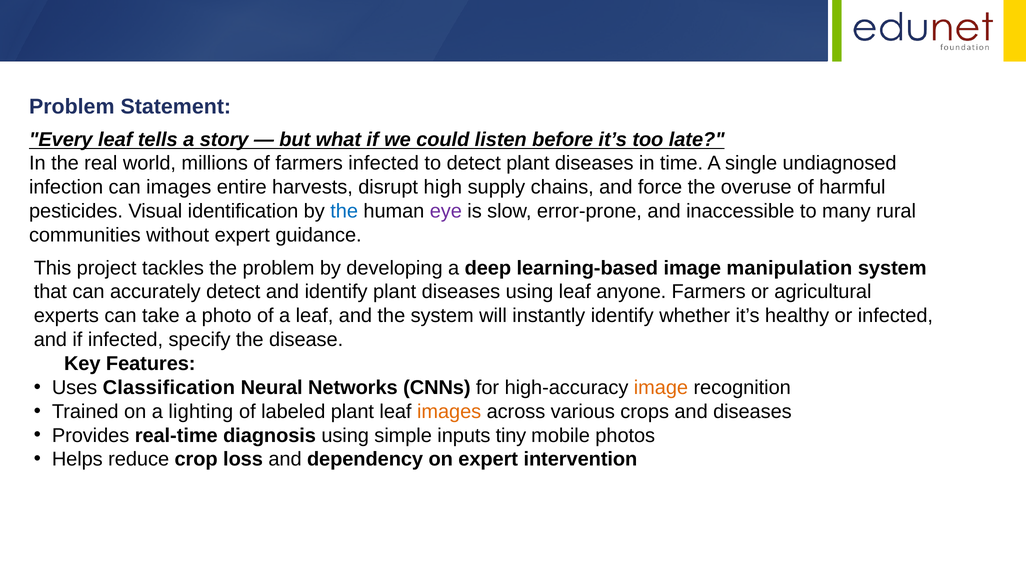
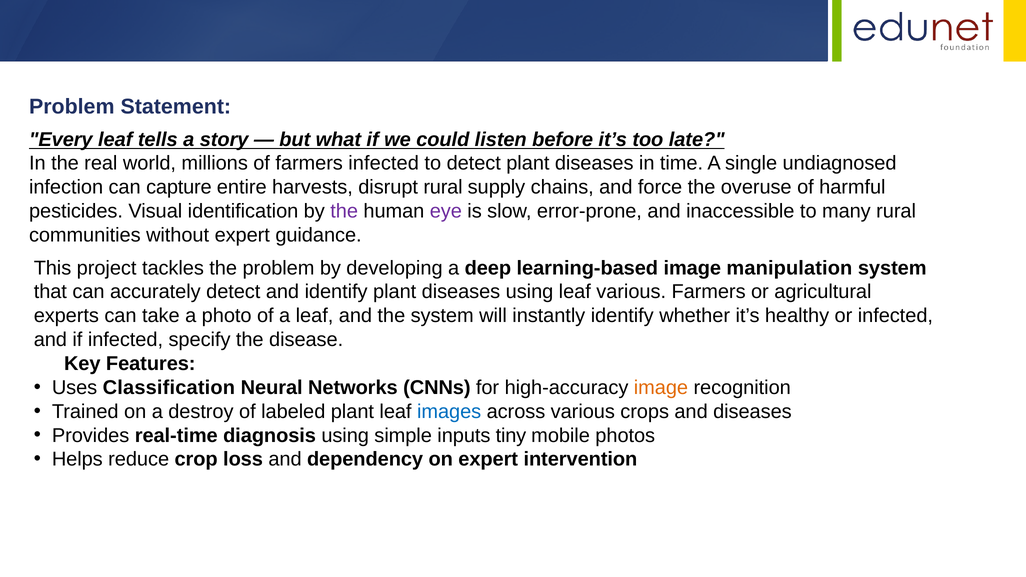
can images: images -> capture
disrupt high: high -> rural
the at (344, 211) colour: blue -> purple
leaf anyone: anyone -> various
lighting: lighting -> destroy
images at (449, 412) colour: orange -> blue
